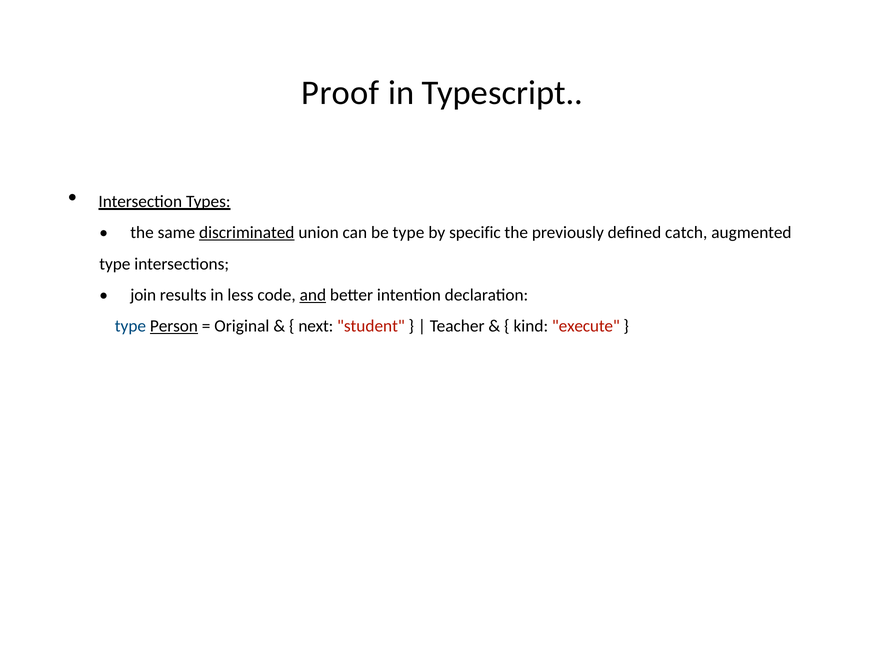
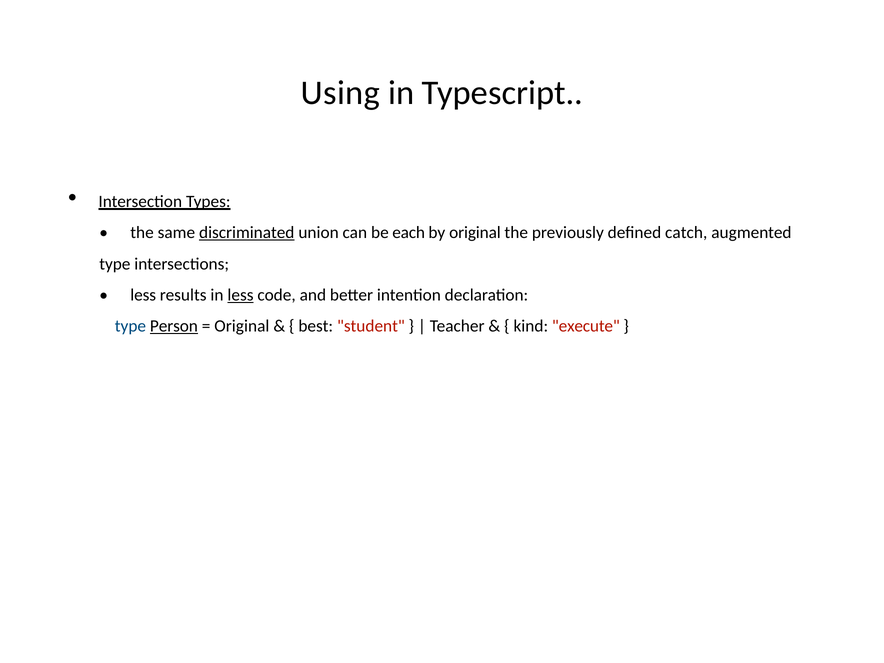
Proof: Proof -> Using
be type: type -> each
by specific: specific -> original
join at (143, 295): join -> less
less at (241, 295) underline: none -> present
and underline: present -> none
next: next -> best
